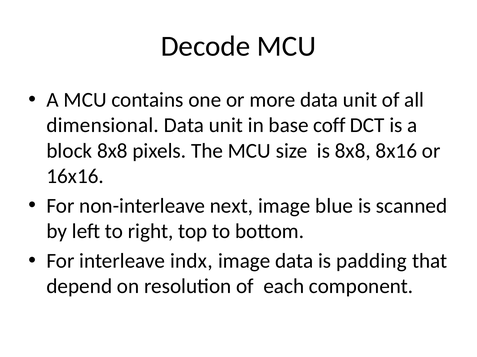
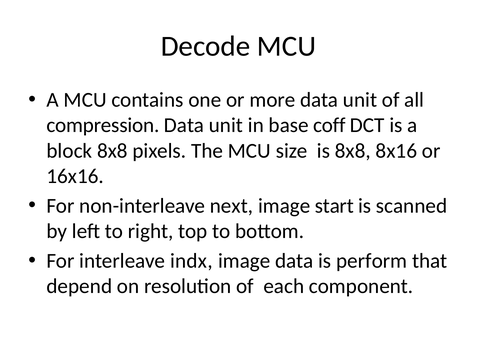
dimensional: dimensional -> compression
blue: blue -> start
padding: padding -> perform
